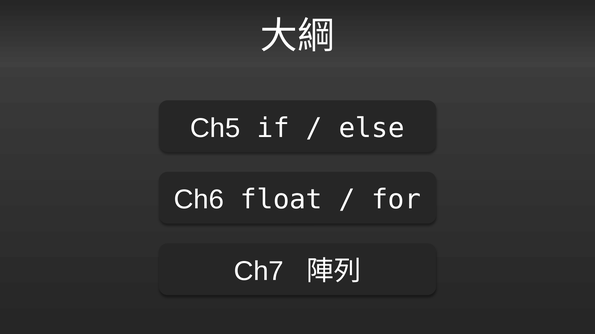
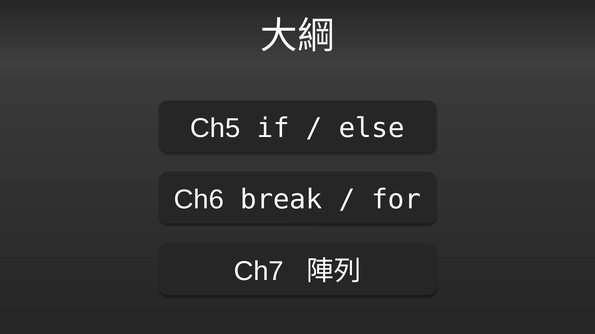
float: float -> break
